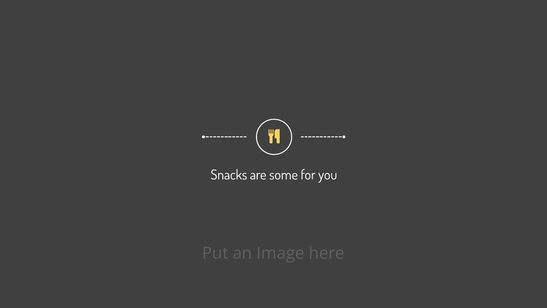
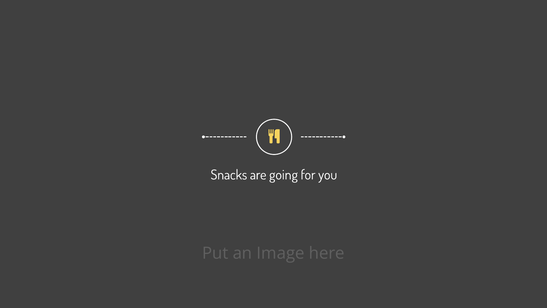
some: some -> going
